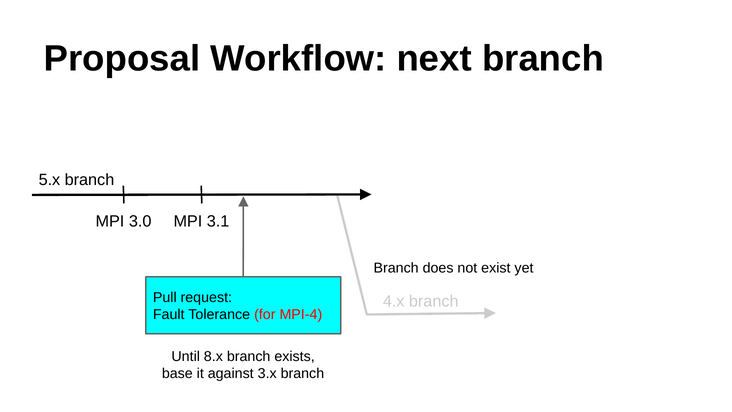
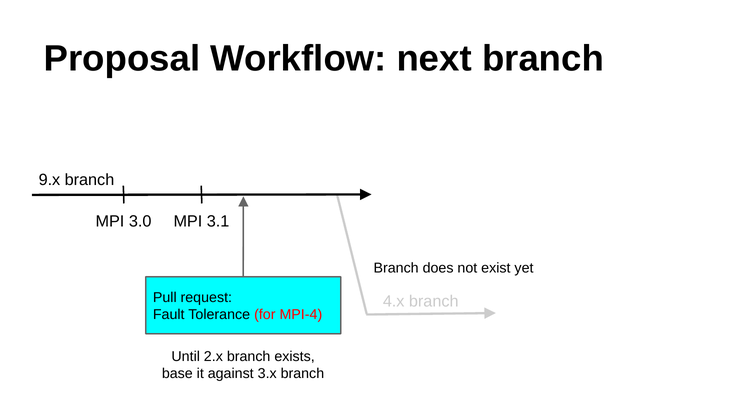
5.x: 5.x -> 9.x
8.x: 8.x -> 2.x
